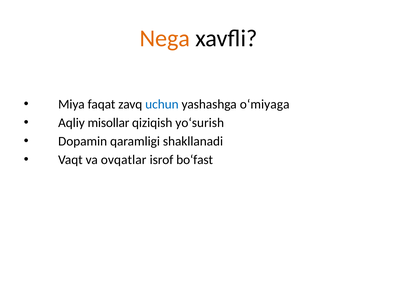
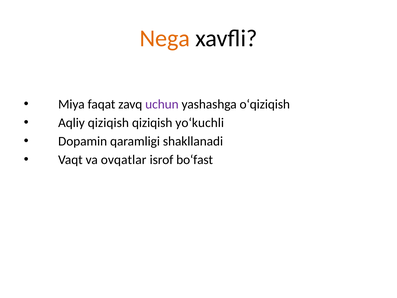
uchun colour: blue -> purple
o‘miyaga: o‘miyaga -> o‘qiziqish
misollar at (108, 123): misollar -> qiziqish
yo‘surish: yo‘surish -> yo‘kuchli
